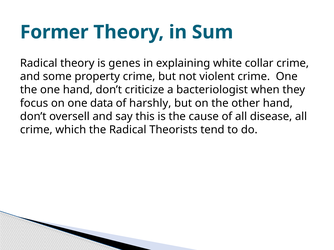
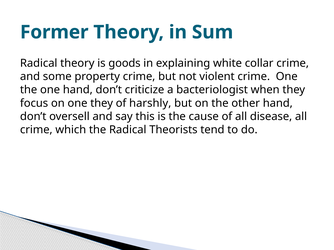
genes: genes -> goods
one data: data -> they
